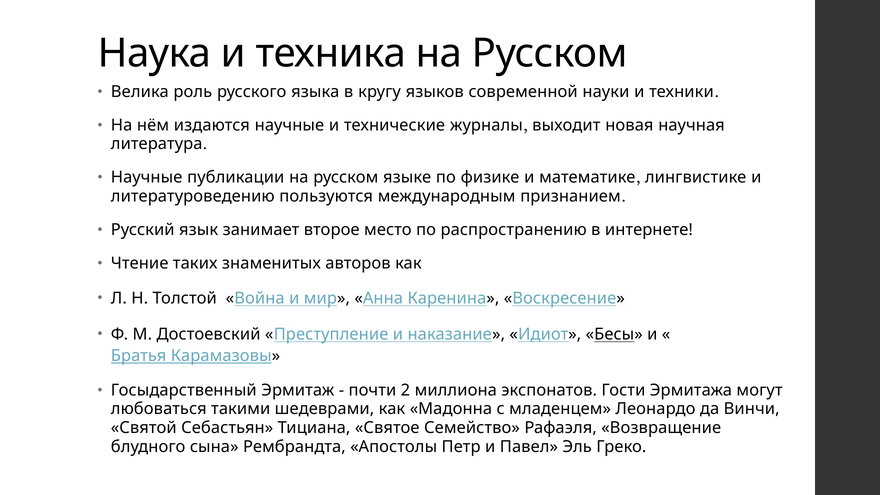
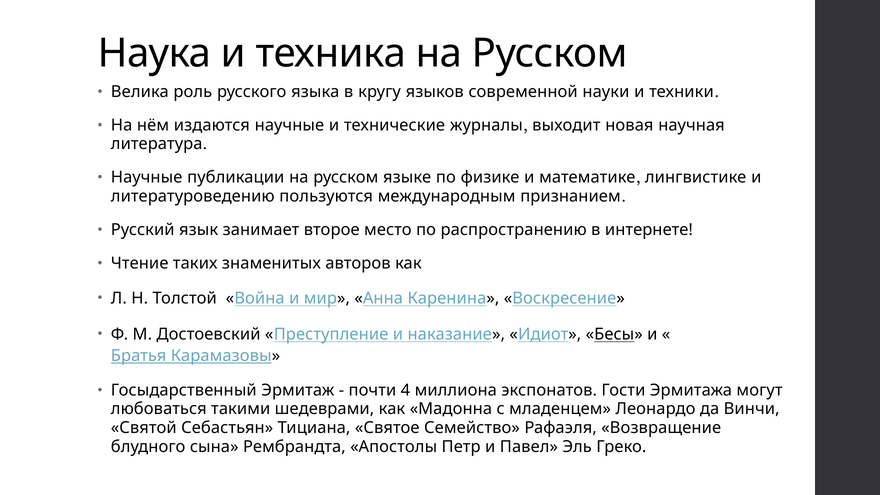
2: 2 -> 4
